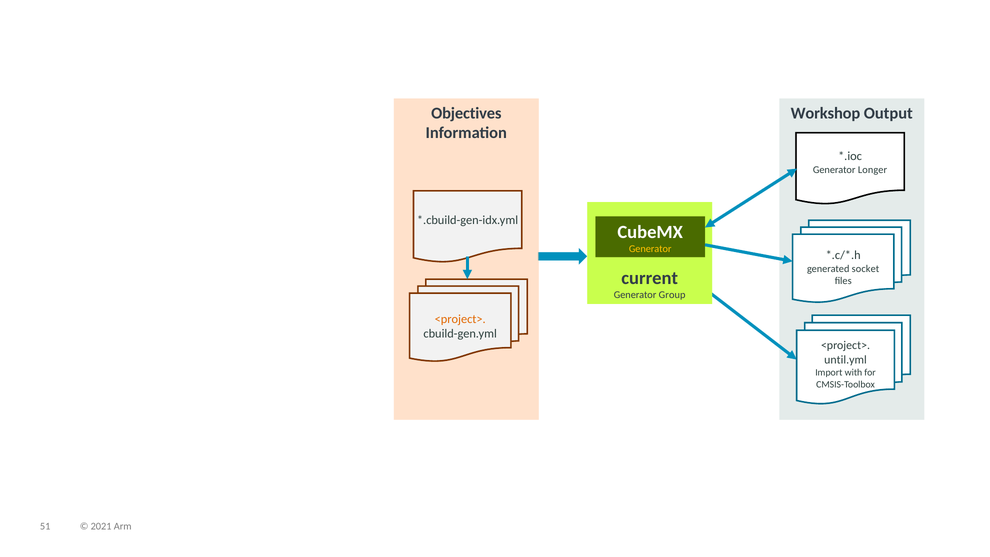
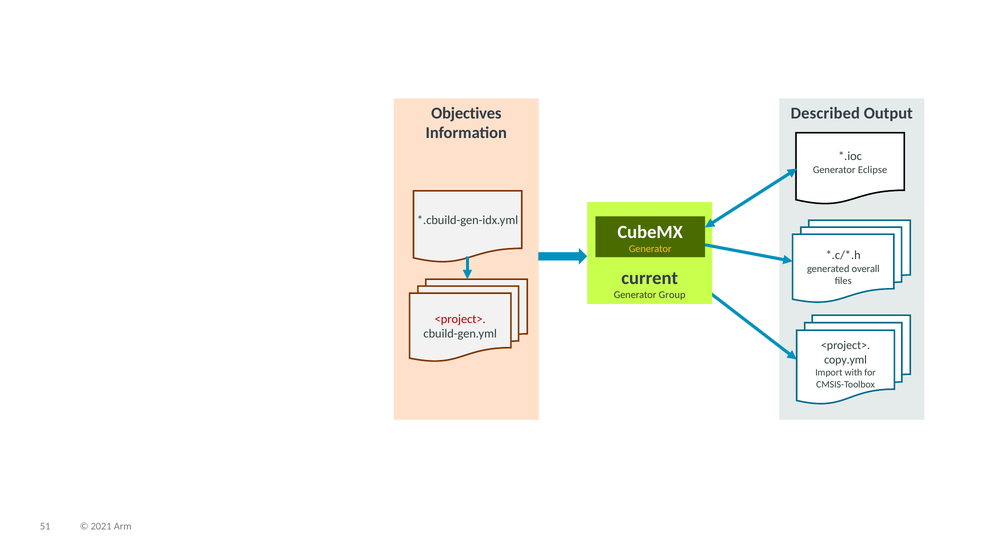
Workshop: Workshop -> Described
Longer: Longer -> Eclipse
socket: socket -> overall
<project> at (460, 319) colour: orange -> red
until.yml: until.yml -> copy.yml
